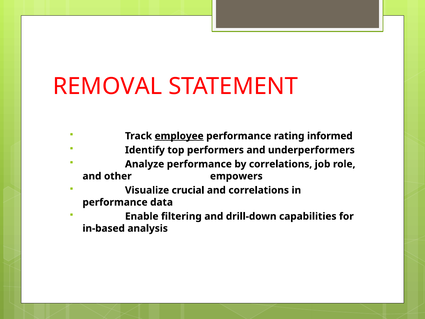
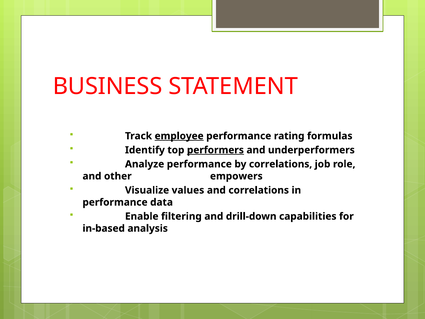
REMOVAL: REMOVAL -> BUSINESS
informed: informed -> formulas
performers underline: none -> present
crucial: crucial -> values
